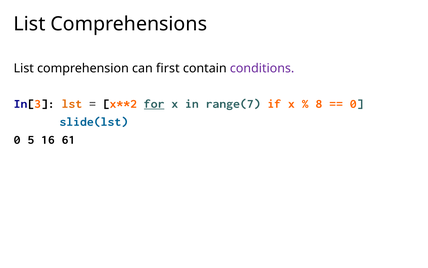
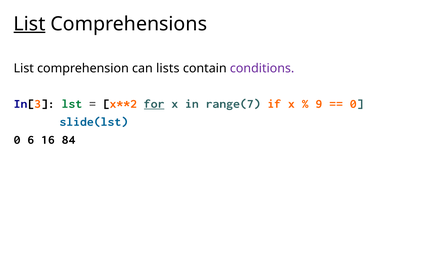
List at (30, 24) underline: none -> present
first: first -> lists
lst colour: orange -> green
8: 8 -> 9
5: 5 -> 6
61: 61 -> 84
